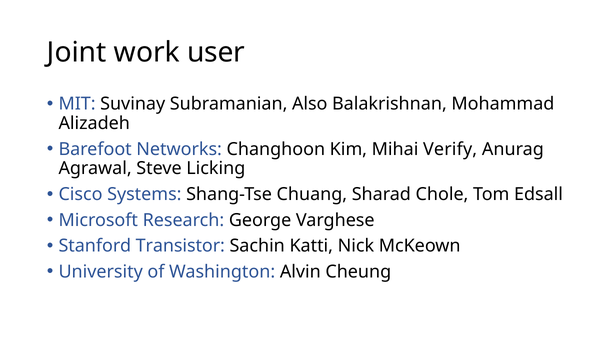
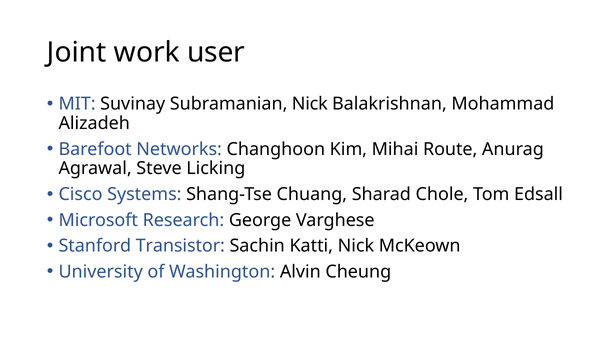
Subramanian Also: Also -> Nick
Verify: Verify -> Route
